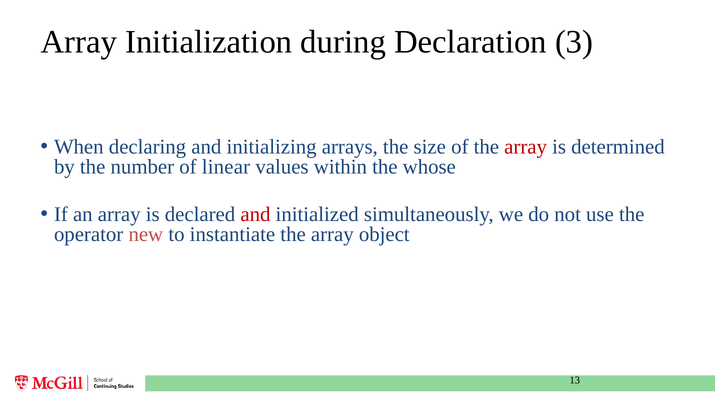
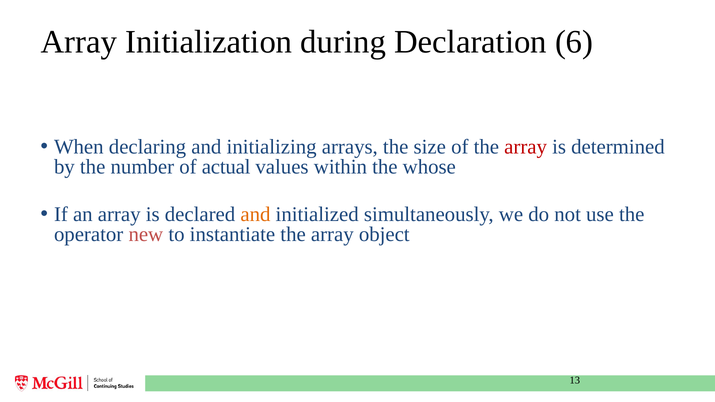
3: 3 -> 6
linear: linear -> actual
and at (255, 215) colour: red -> orange
